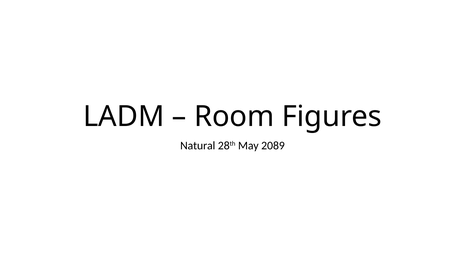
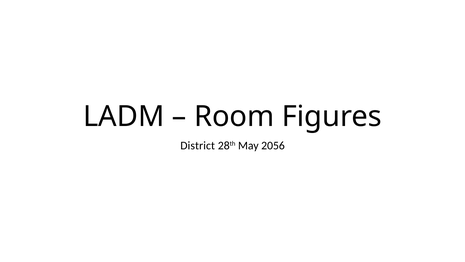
Natural: Natural -> District
2089: 2089 -> 2056
